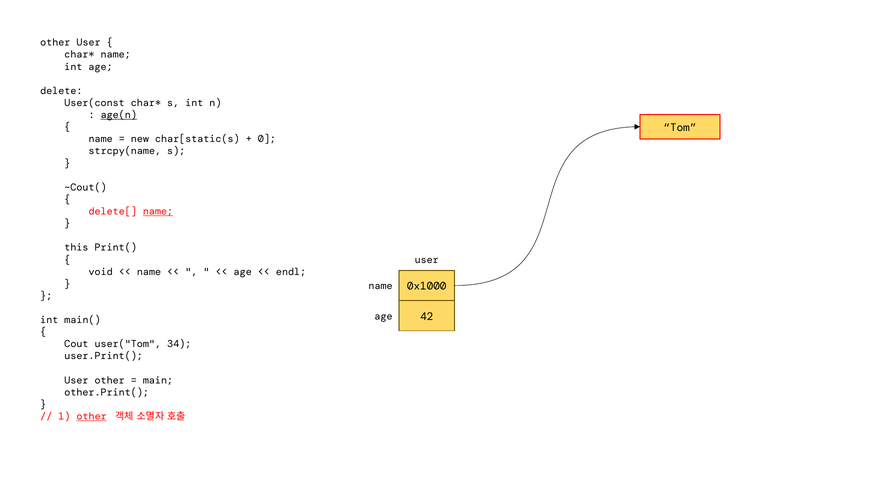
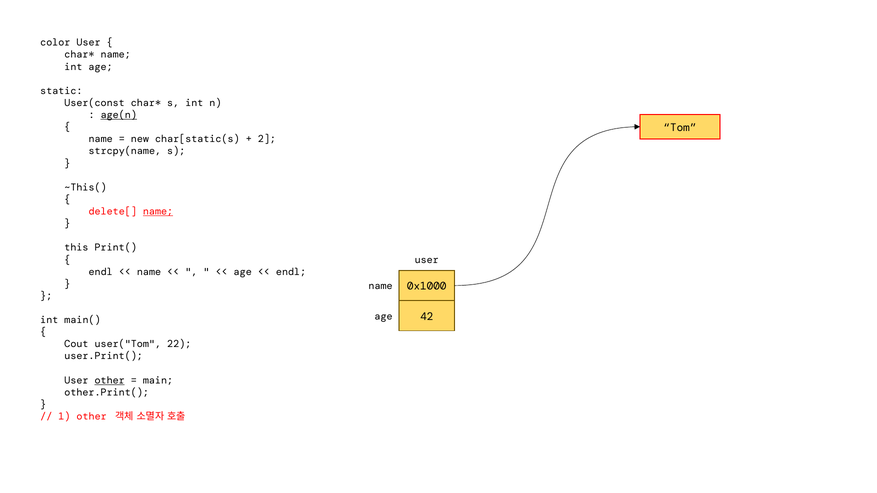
other at (55, 43): other -> color
delete: delete -> static
0: 0 -> 2
~Cout(: ~Cout( -> ~This(
void at (101, 272): void -> endl
34: 34 -> 22
other at (110, 381) underline: none -> present
other at (92, 417) underline: present -> none
